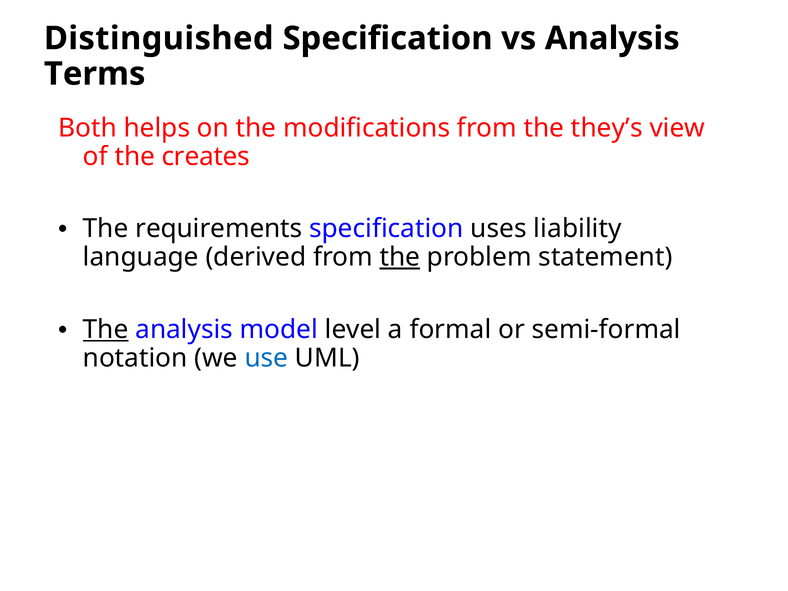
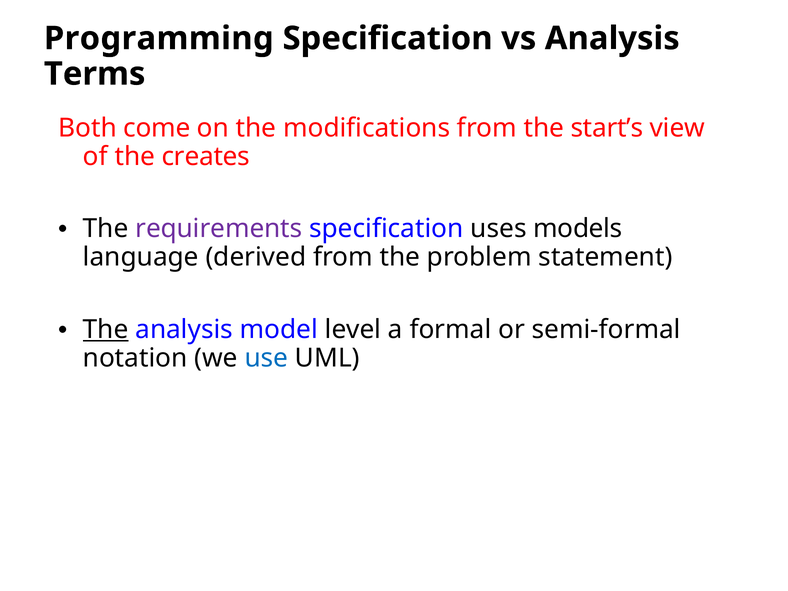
Distinguished: Distinguished -> Programming
helps: helps -> come
they’s: they’s -> start’s
requirements colour: black -> purple
liability: liability -> models
the at (400, 257) underline: present -> none
